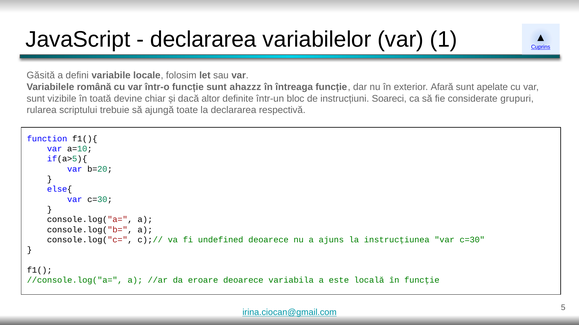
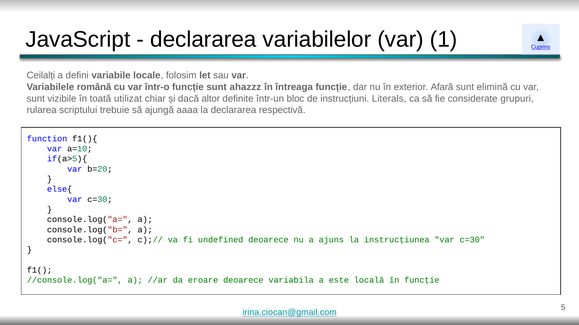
Găsită: Găsită -> Ceilalți
apelate: apelate -> elimină
devine: devine -> utilizat
Soareci: Soareci -> Literals
toate: toate -> aaaa
